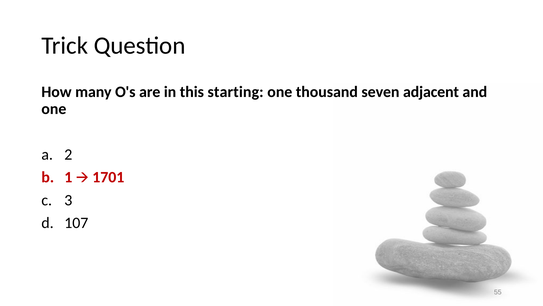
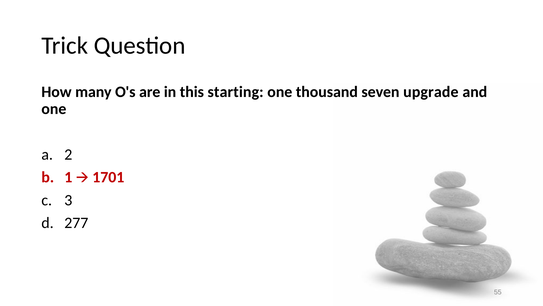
adjacent: adjacent -> upgrade
107: 107 -> 277
